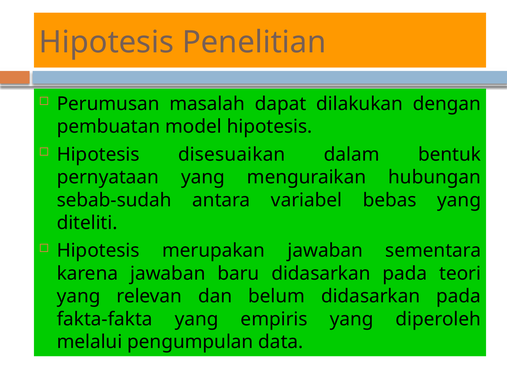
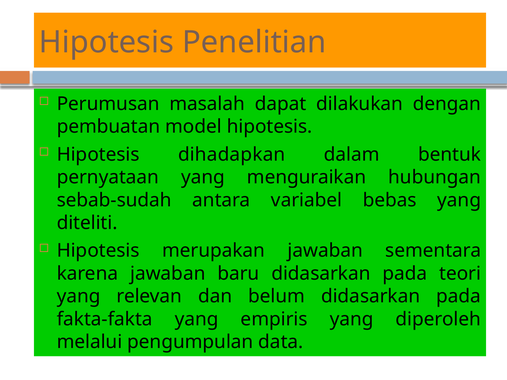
disesuaikan: disesuaikan -> dihadapkan
